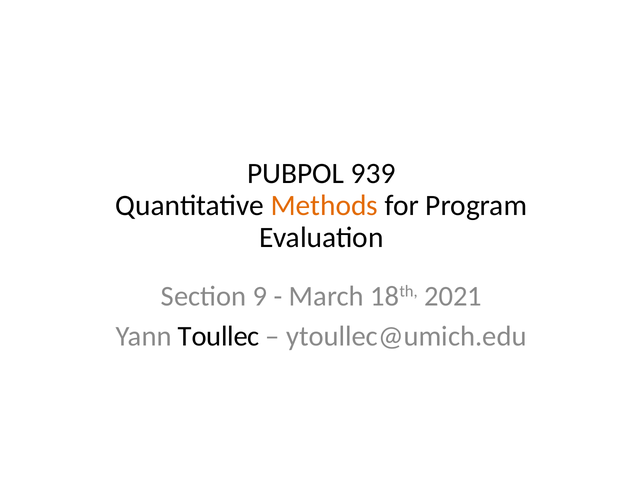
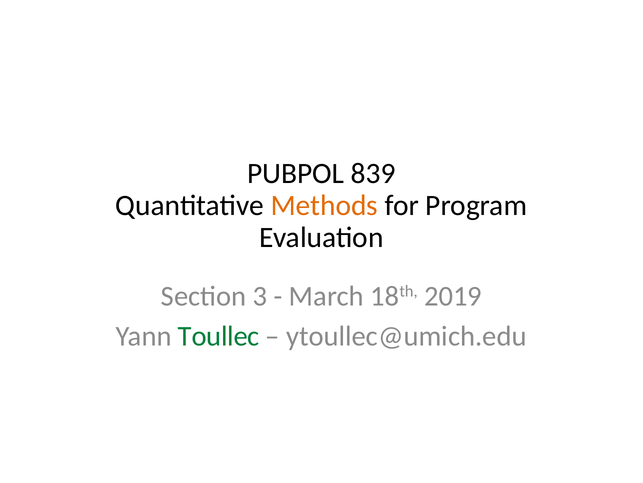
939: 939 -> 839
9: 9 -> 3
2021: 2021 -> 2019
Toullec colour: black -> green
